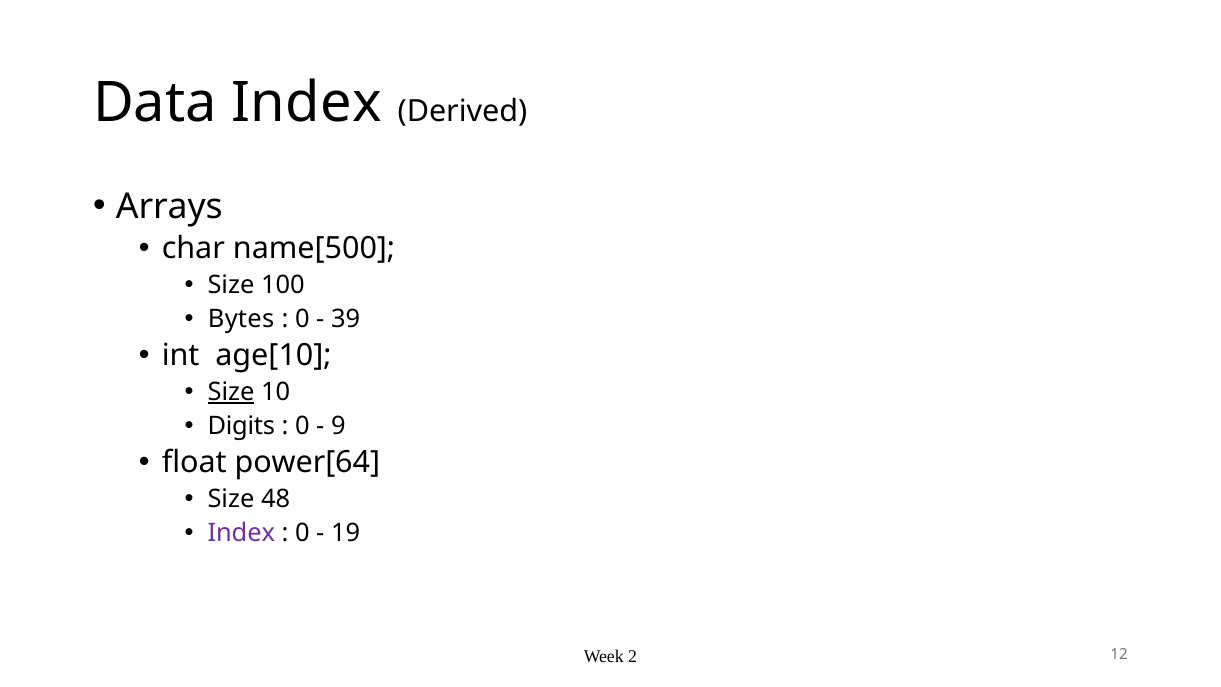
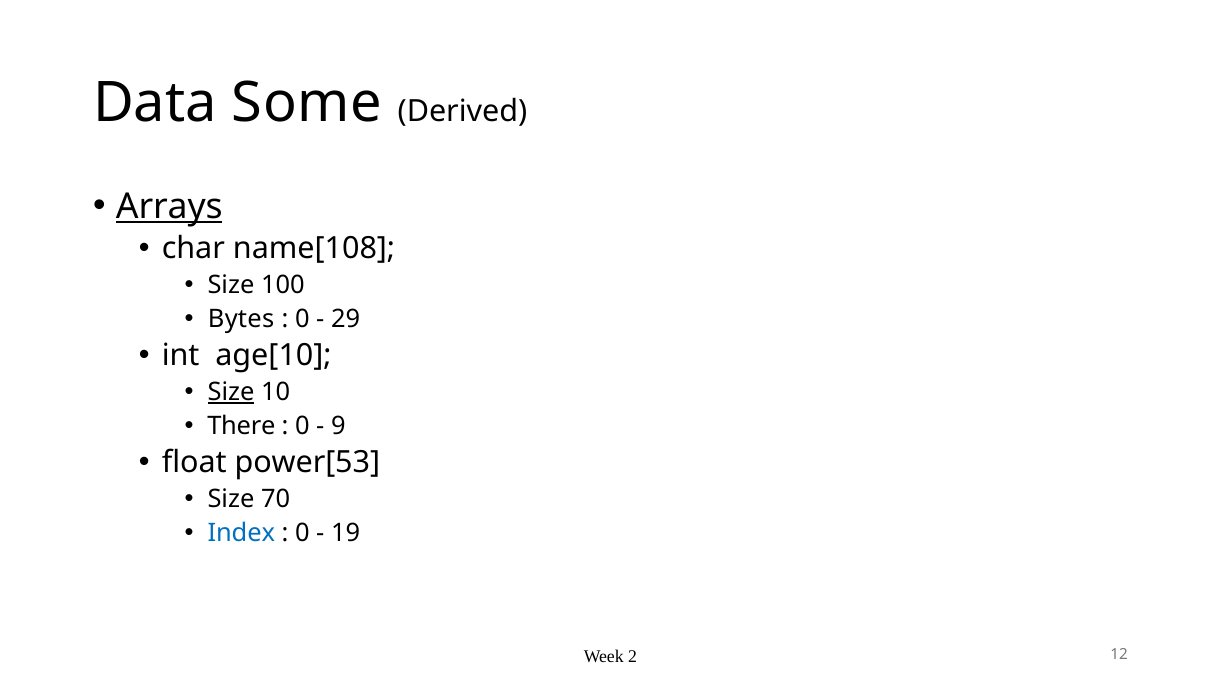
Data Index: Index -> Some
Arrays underline: none -> present
name[500: name[500 -> name[108
39: 39 -> 29
Digits: Digits -> There
power[64: power[64 -> power[53
48: 48 -> 70
Index at (241, 533) colour: purple -> blue
